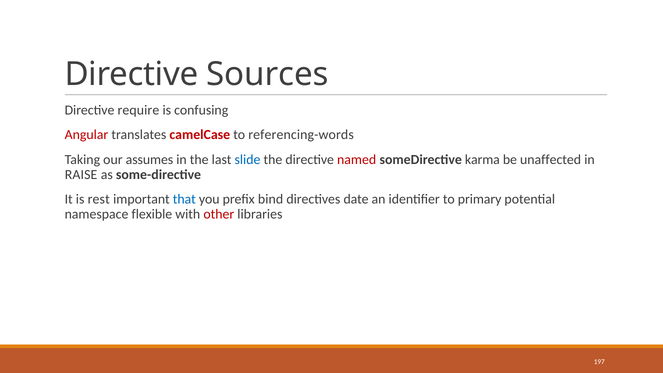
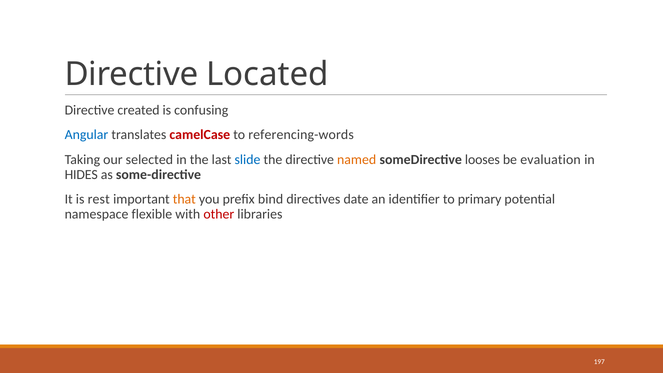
Sources: Sources -> Located
require: require -> created
Angular colour: red -> blue
assumes: assumes -> selected
named colour: red -> orange
karma: karma -> looses
unaffected: unaffected -> evaluation
RAISE: RAISE -> HIDES
that colour: blue -> orange
